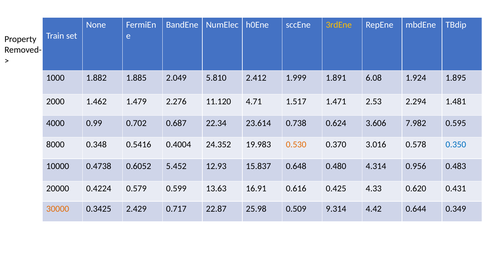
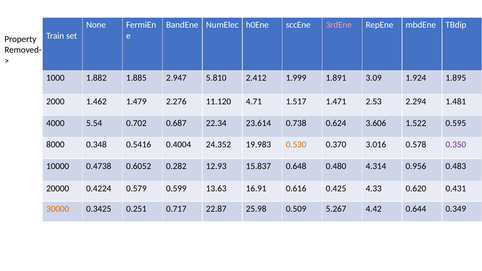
3rdEne colour: yellow -> pink
2.049: 2.049 -> 2.947
6.08: 6.08 -> 3.09
0.99: 0.99 -> 5.54
7.982: 7.982 -> 1.522
0.350 colour: blue -> purple
5.452: 5.452 -> 0.282
2.429: 2.429 -> 0.251
9.314: 9.314 -> 5.267
